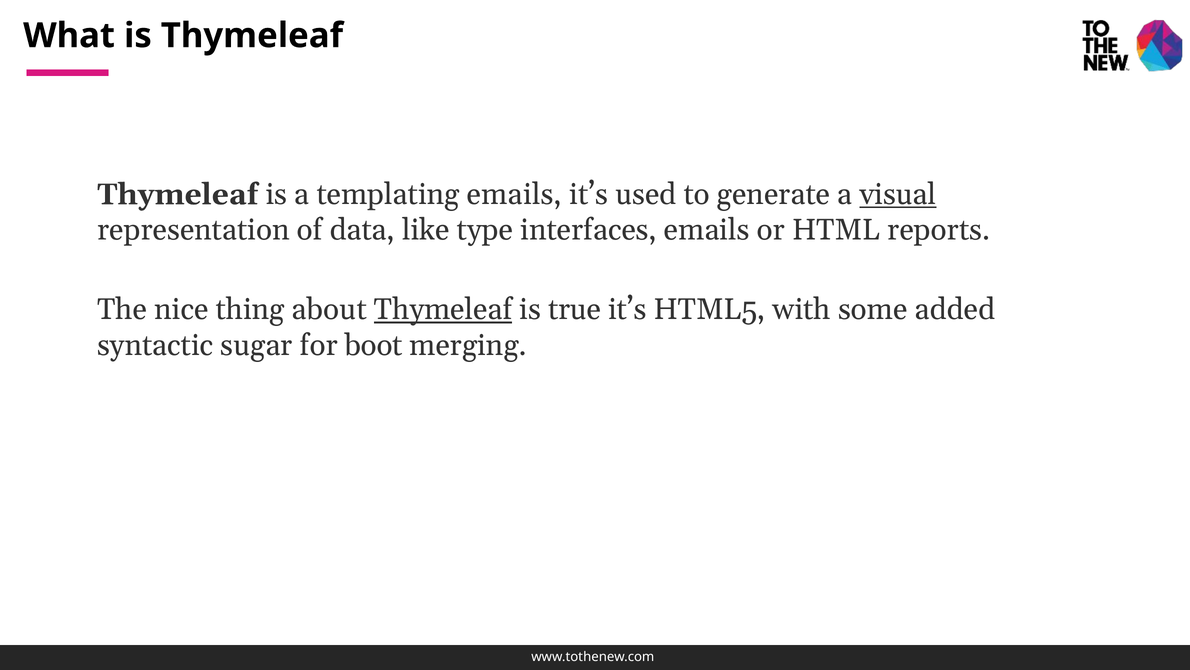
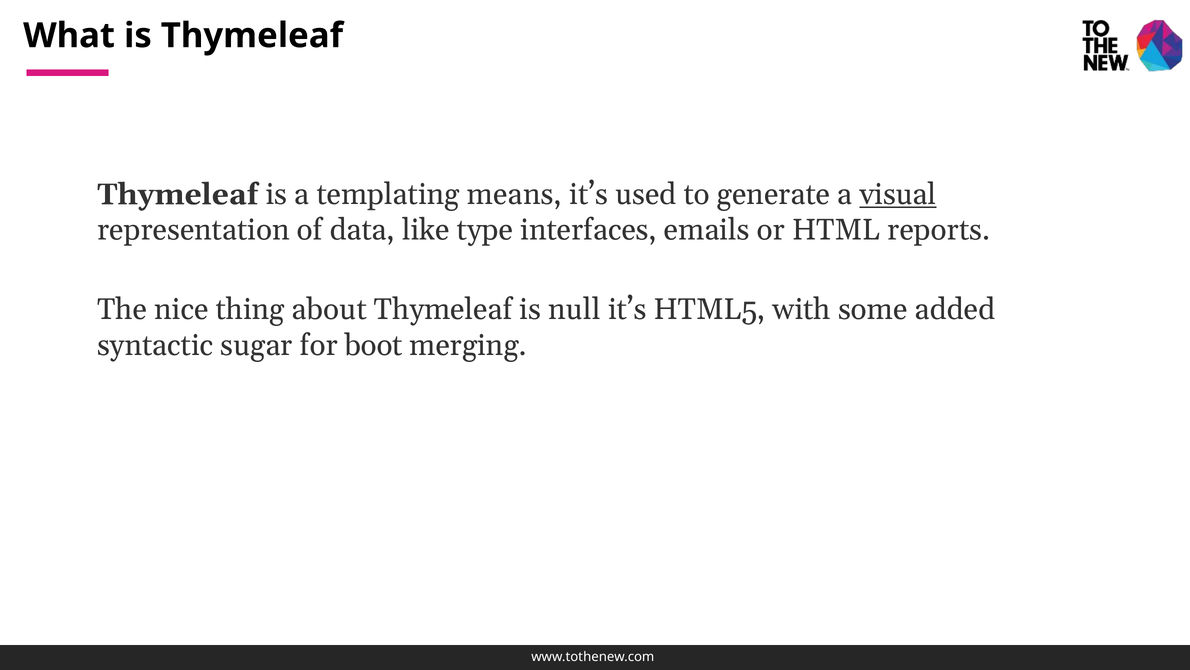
templating emails: emails -> means
Thymeleaf at (443, 309) underline: present -> none
true: true -> null
